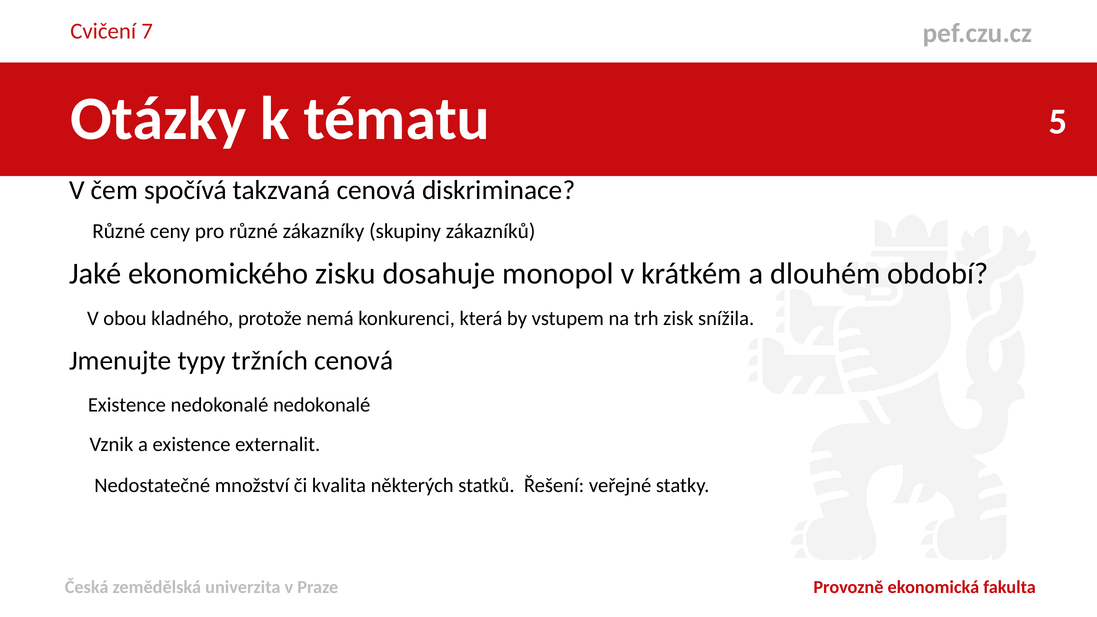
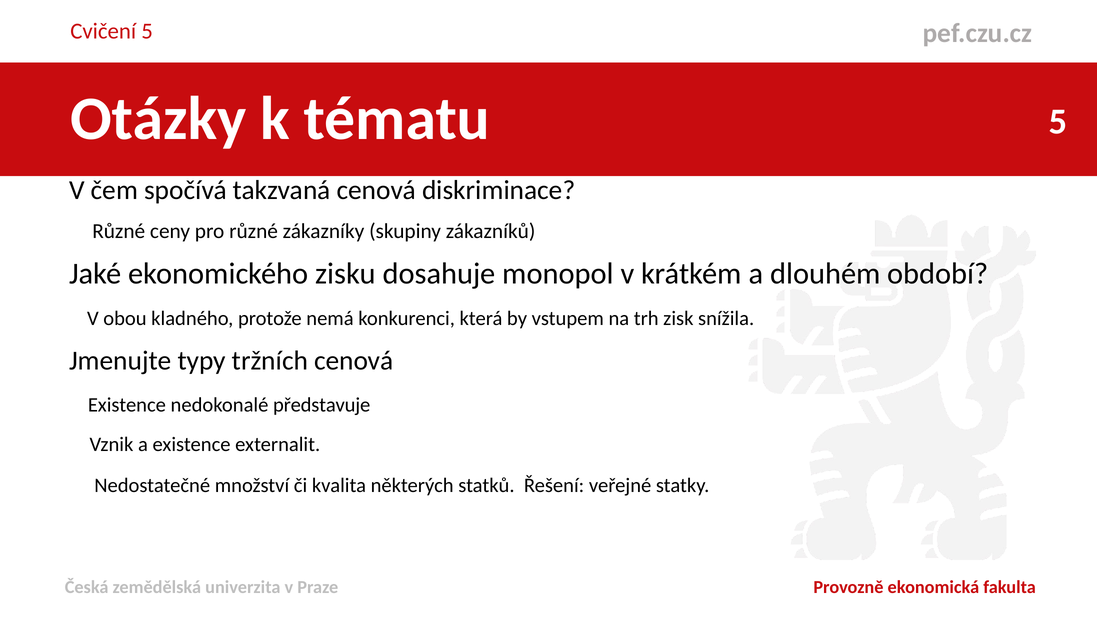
Cvičení 7: 7 -> 5
nedokonalé nedokonalé: nedokonalé -> představuje
